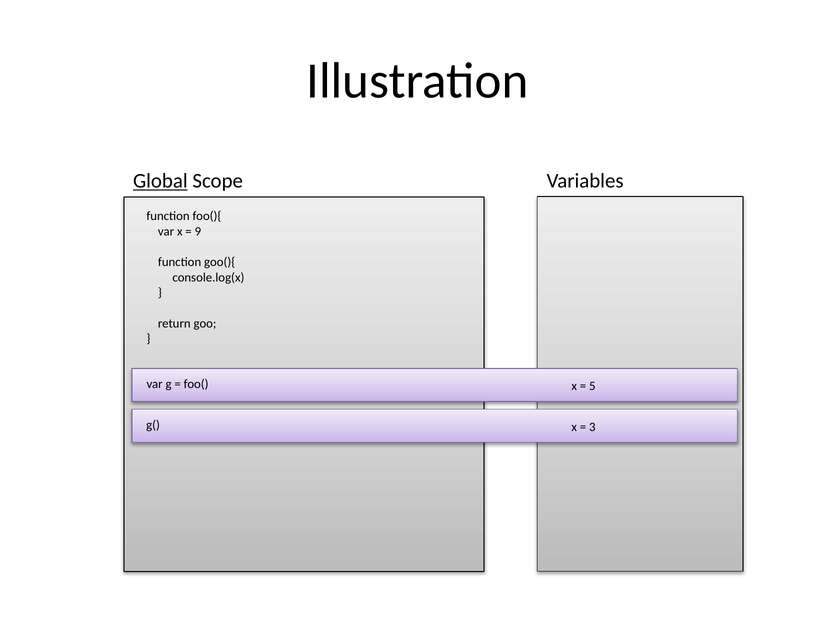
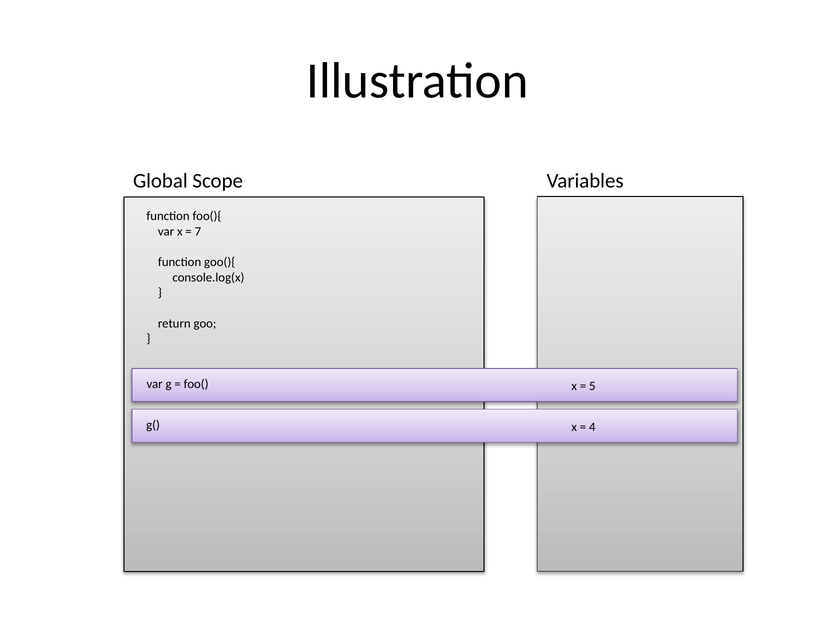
Global underline: present -> none
9: 9 -> 7
3: 3 -> 4
